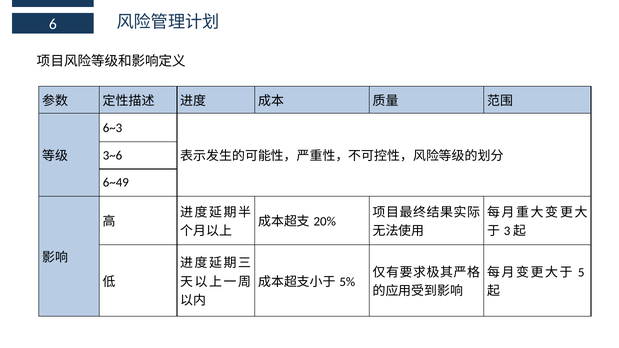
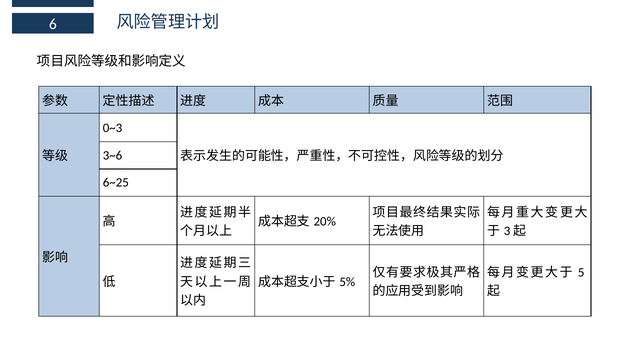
6~3: 6~3 -> 0~3
6~49: 6~49 -> 6~25
